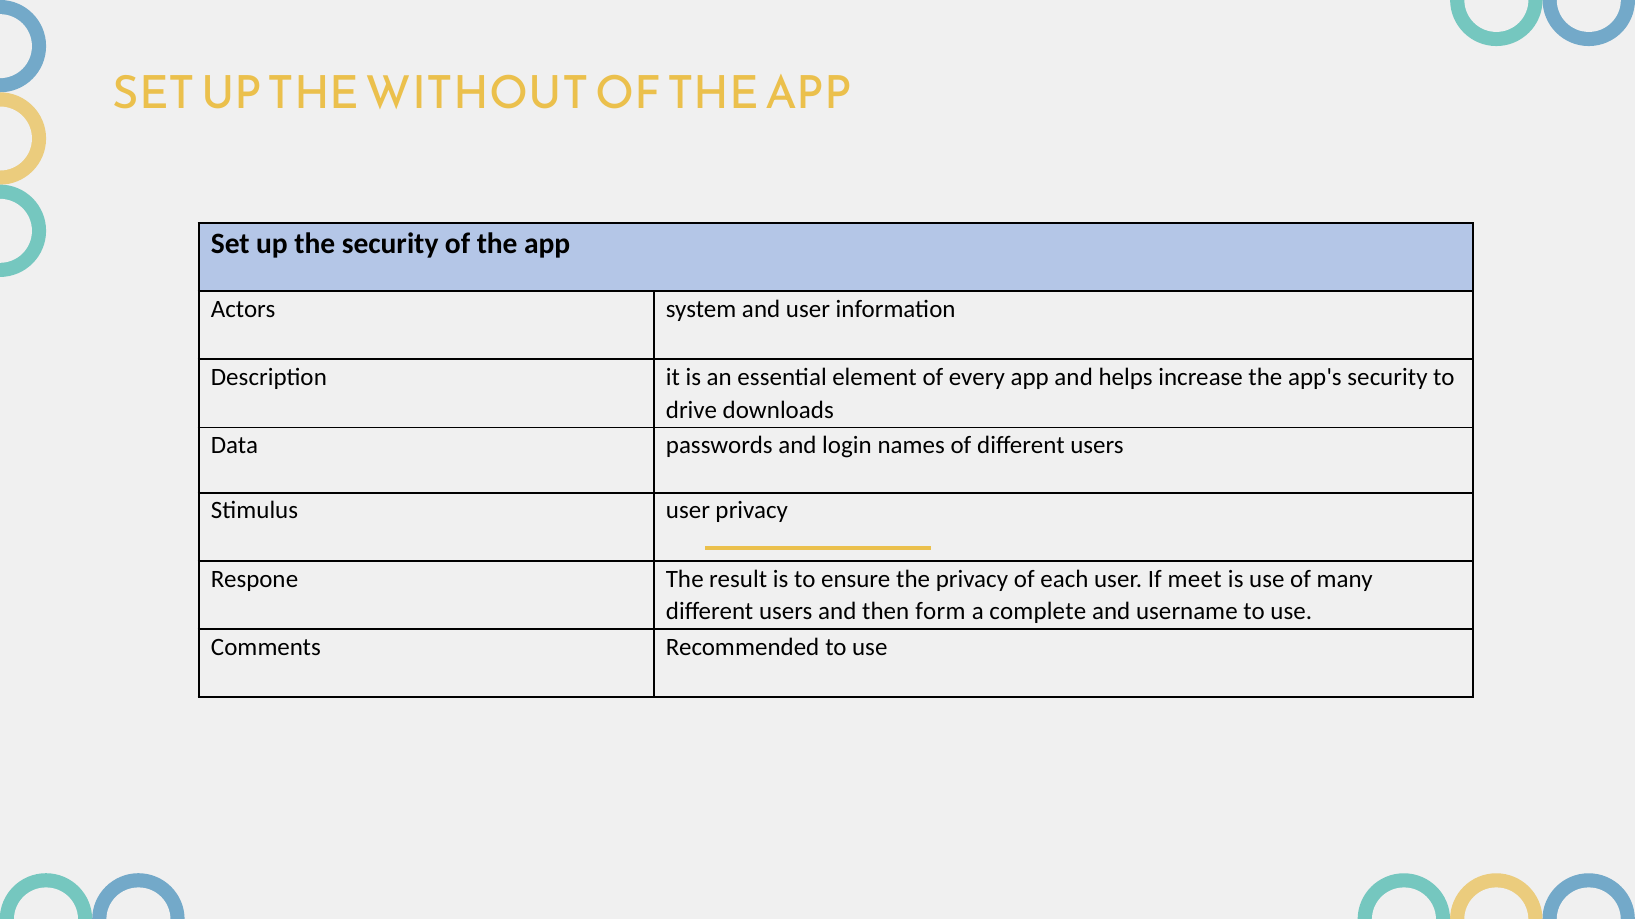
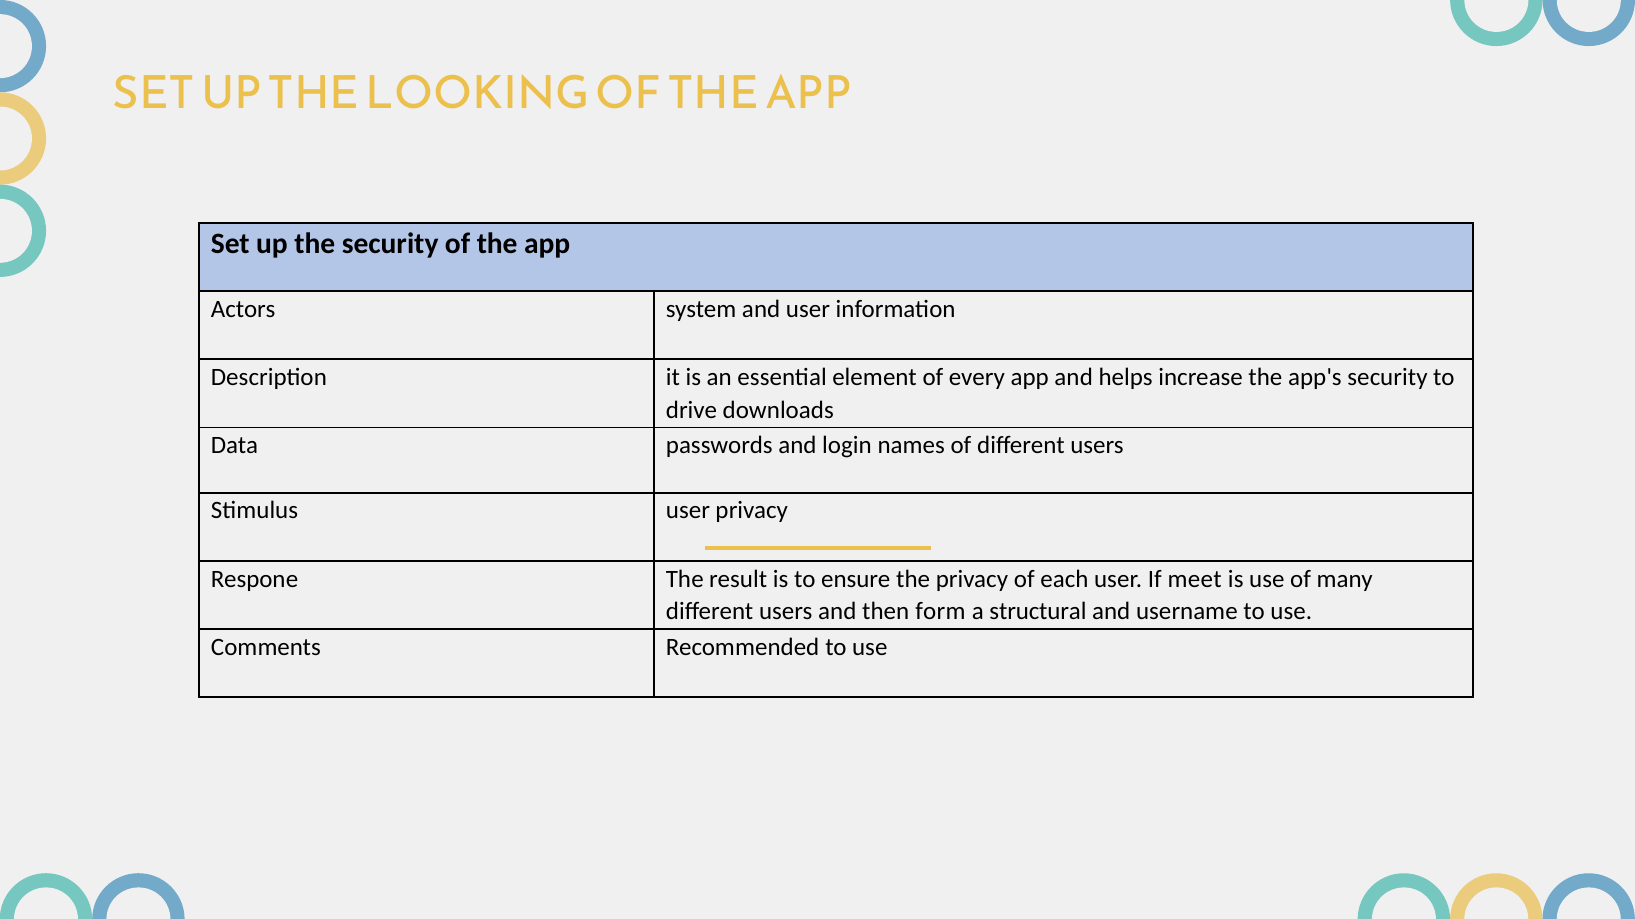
WITHOUT: WITHOUT -> LOOKING
complete: complete -> structural
